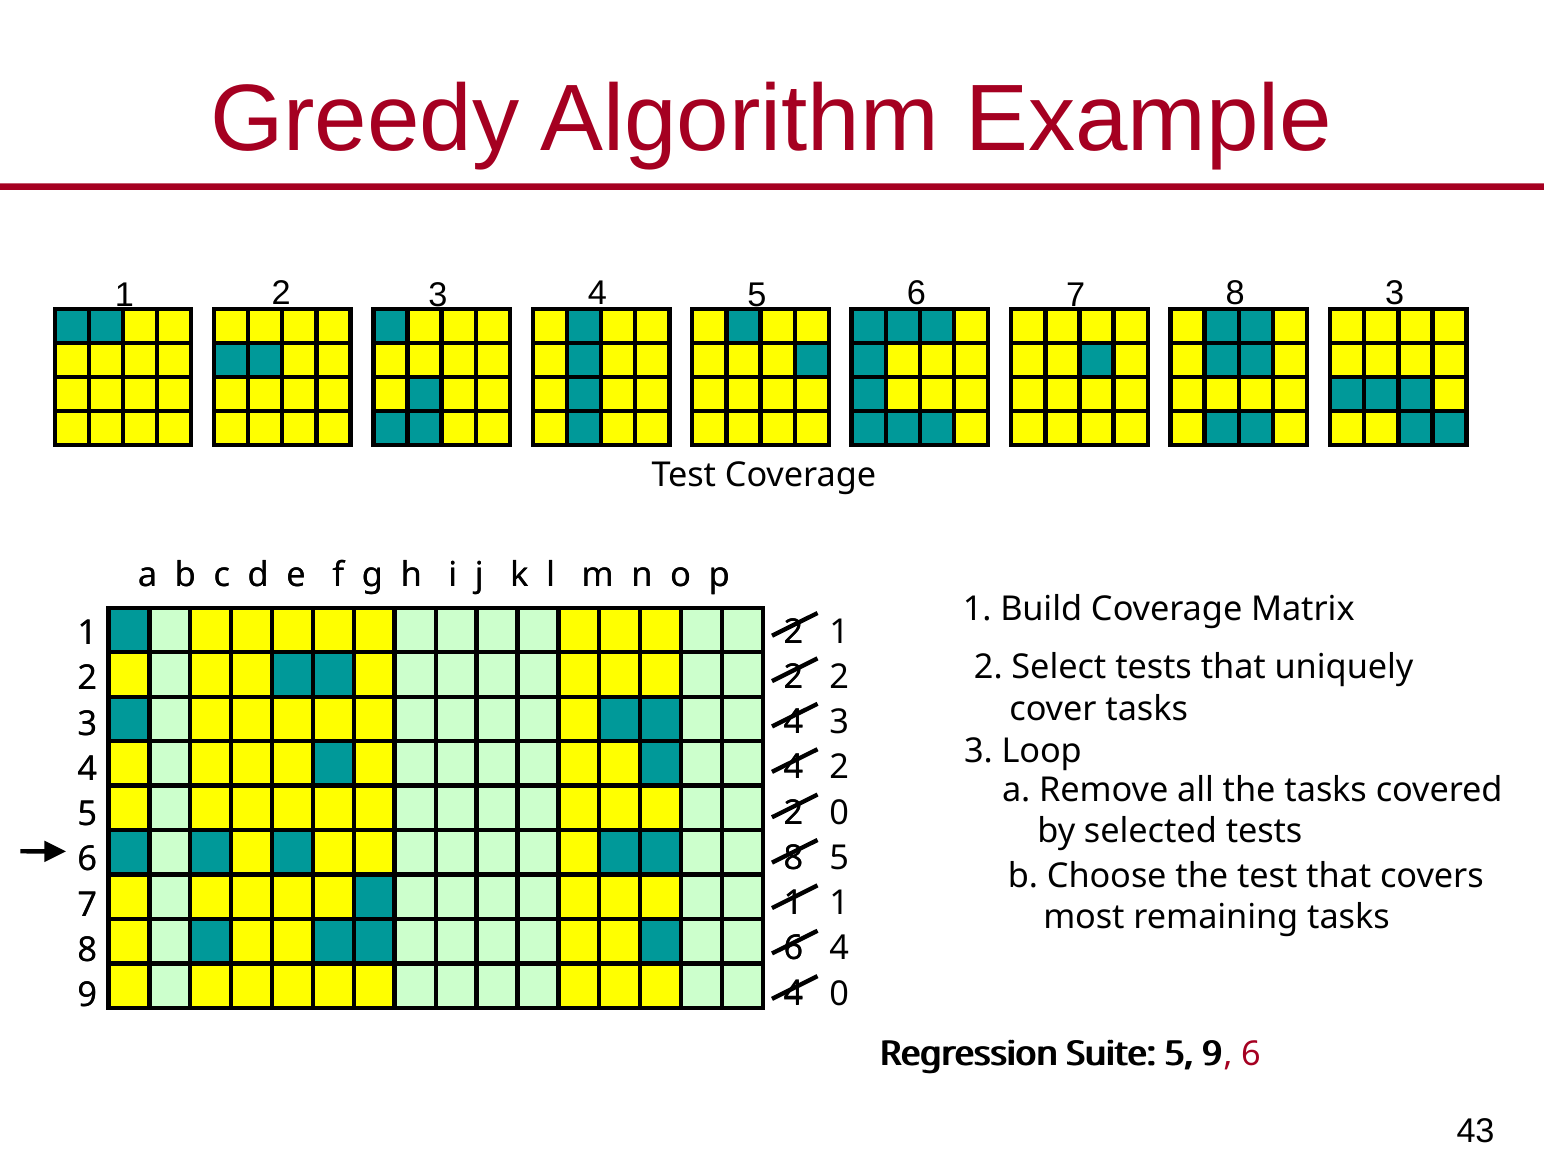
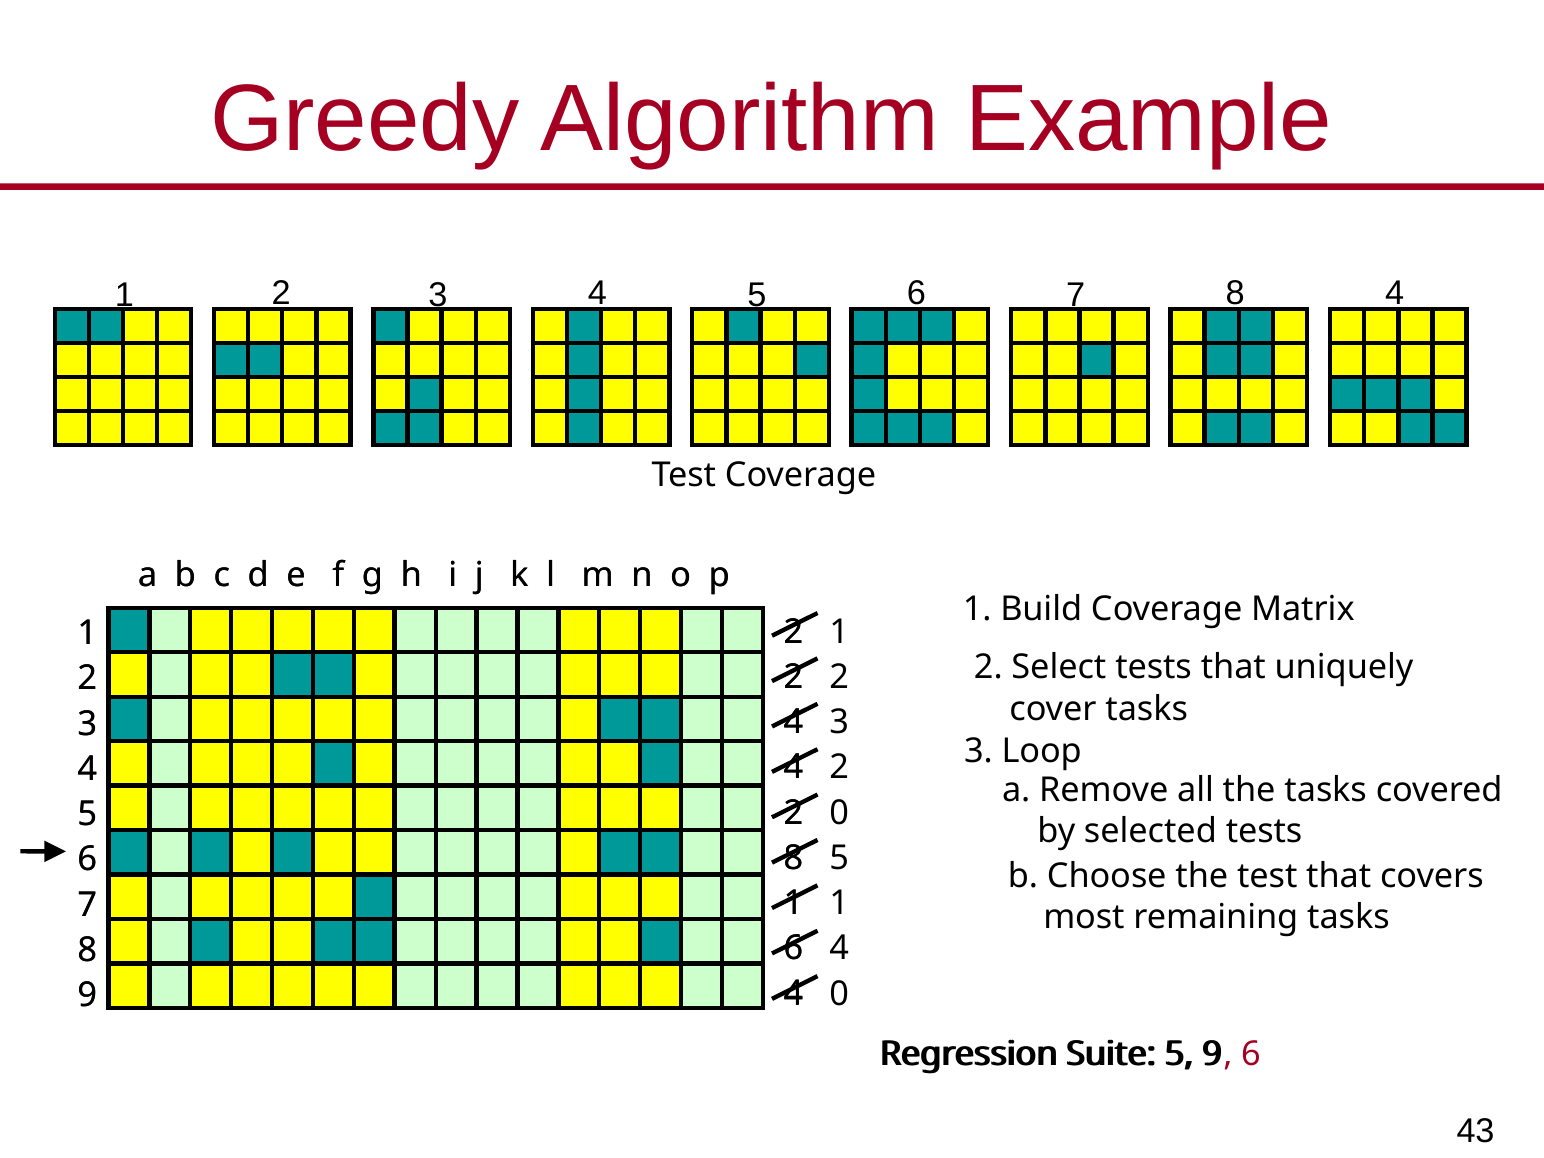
7 3: 3 -> 4
